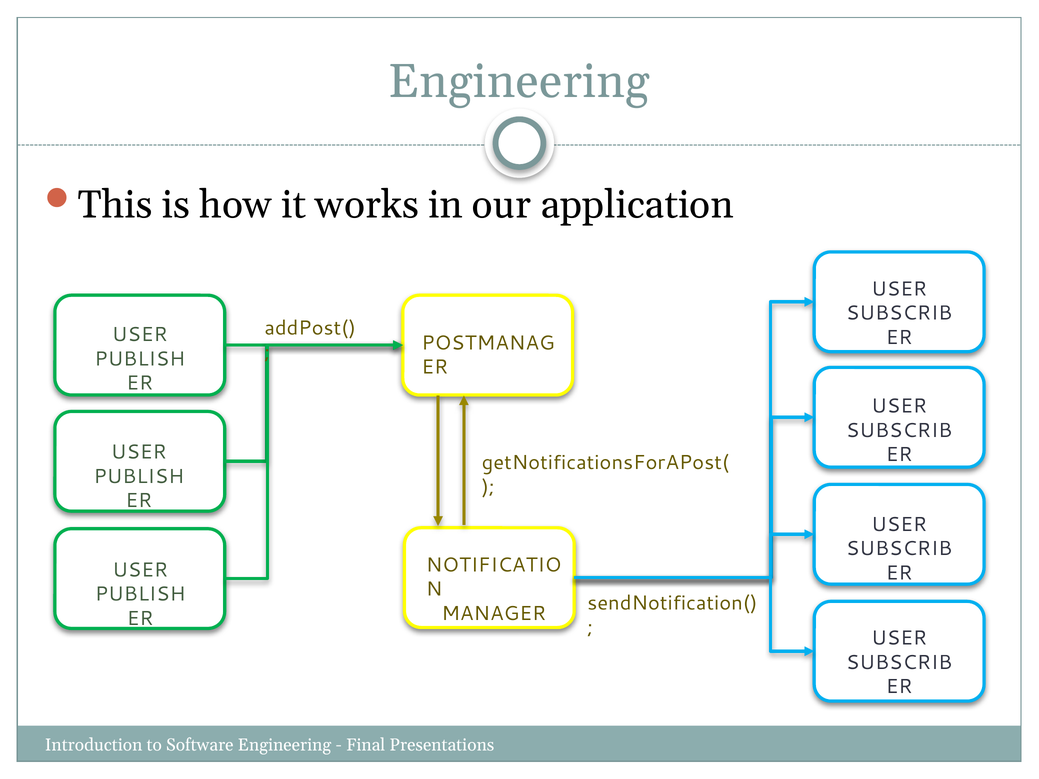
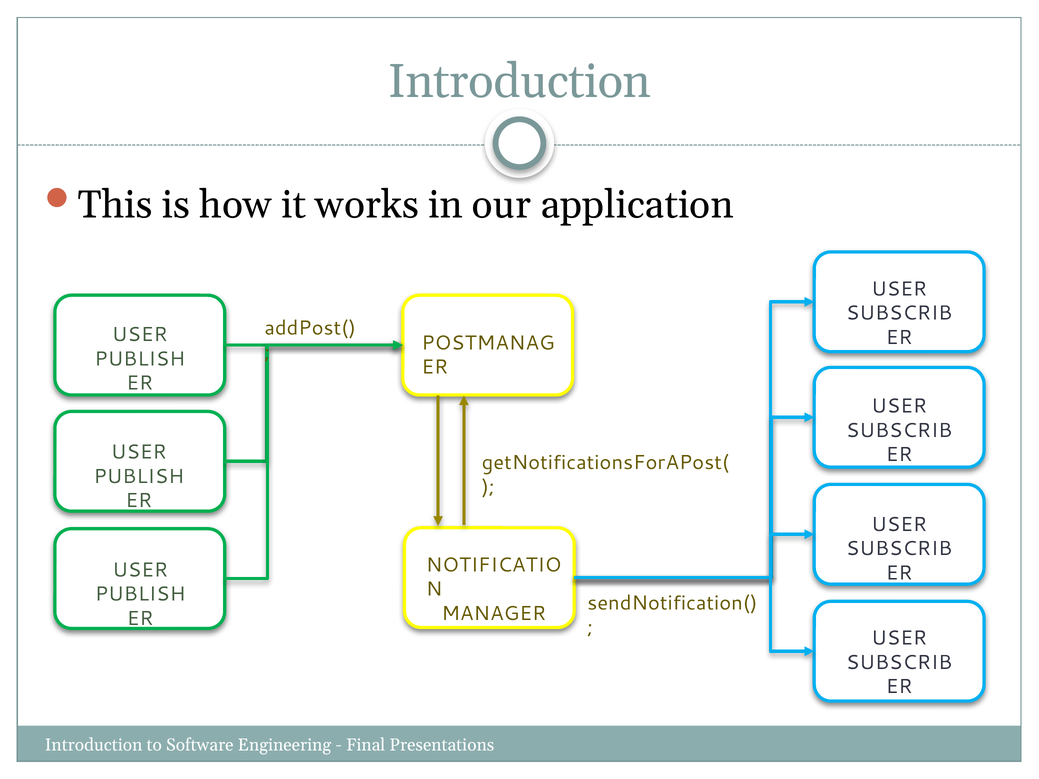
Engineering at (519, 82): Engineering -> Introduction
